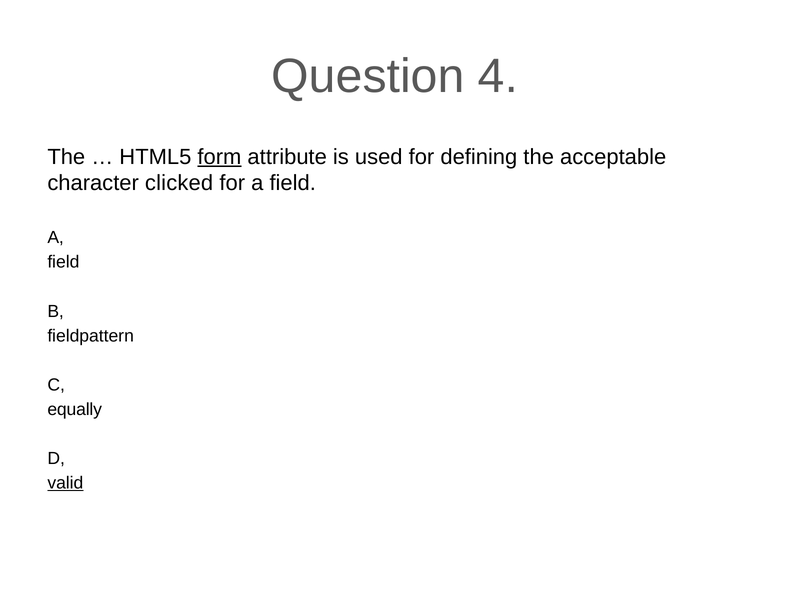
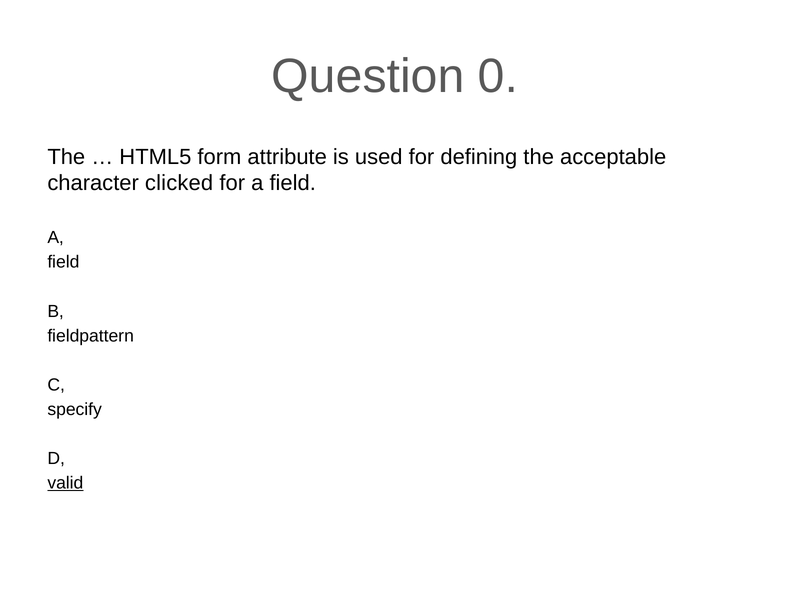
4: 4 -> 0
form underline: present -> none
equally: equally -> specify
